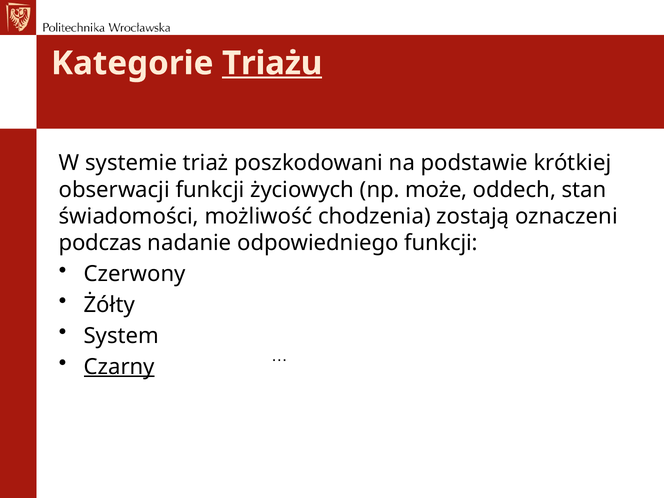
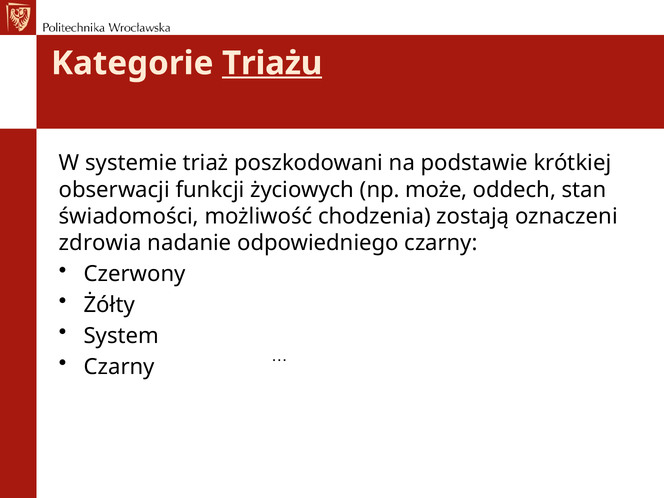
podczas: podczas -> zdrowia
odpowiedniego funkcji: funkcji -> czarny
Czarny at (119, 367) underline: present -> none
